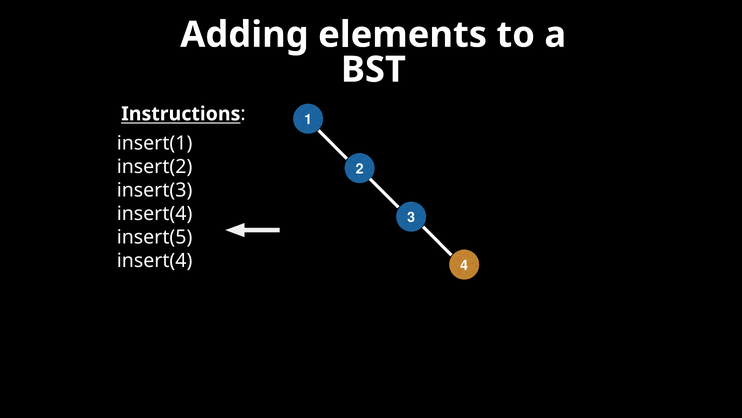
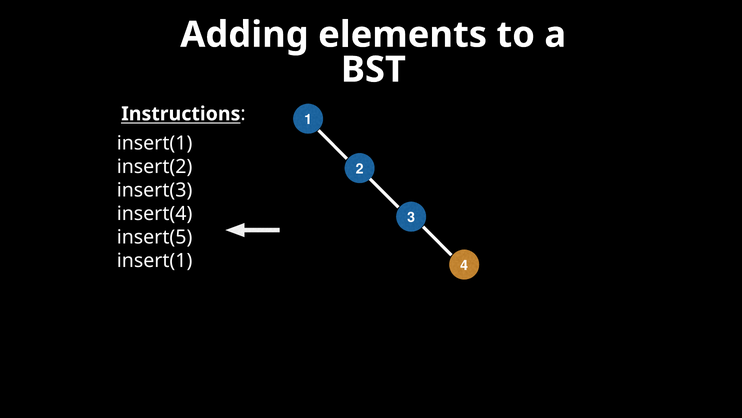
insert(4 at (155, 260): insert(4 -> insert(1
